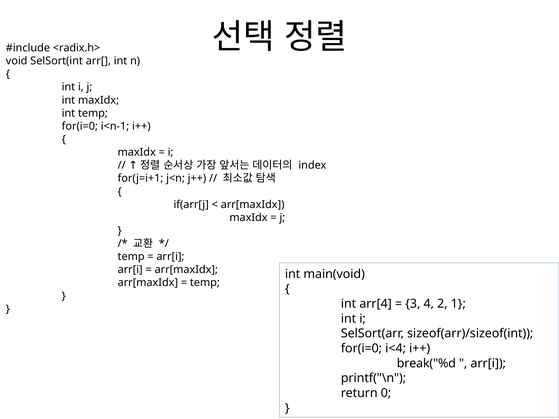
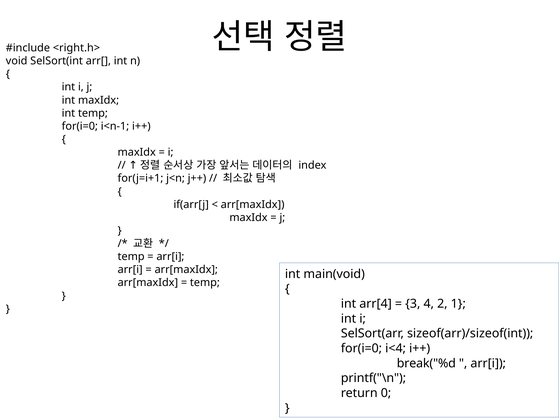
<radix.h>: <radix.h> -> <right.h>
